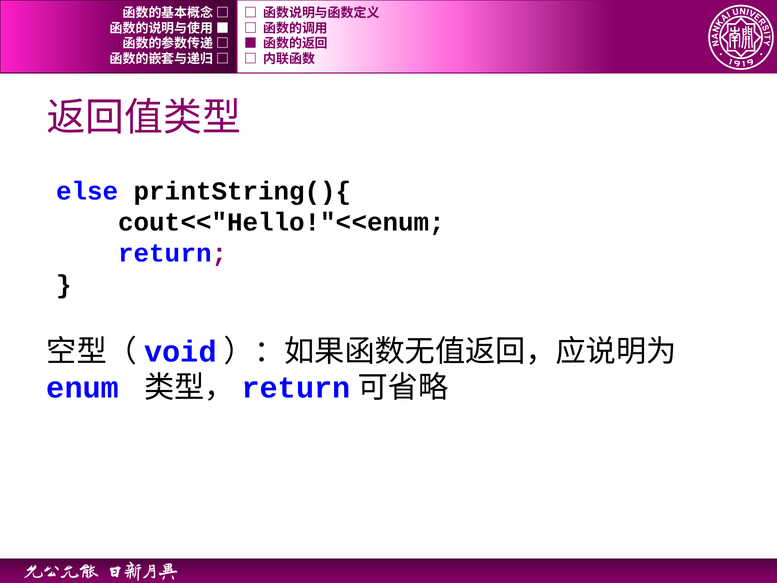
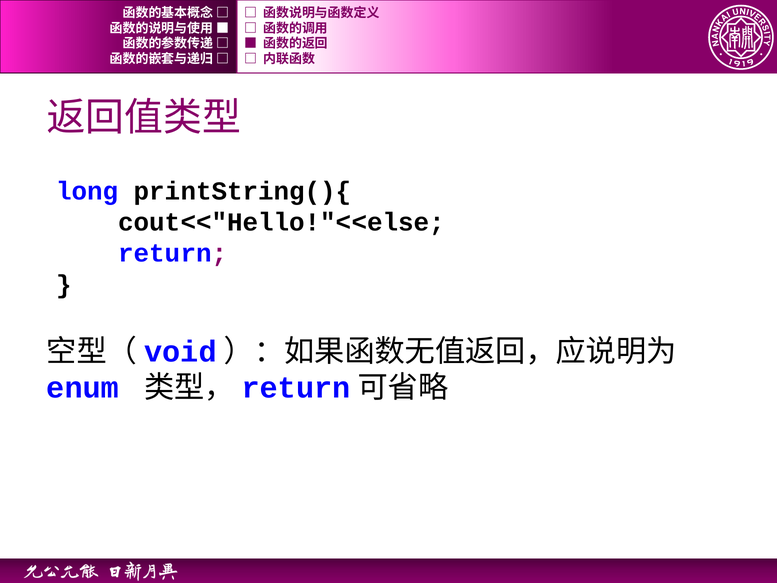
else: else -> long
cout<<"Hello!"<<enum: cout<<"Hello!"<<enum -> cout<<"Hello!"<<else
